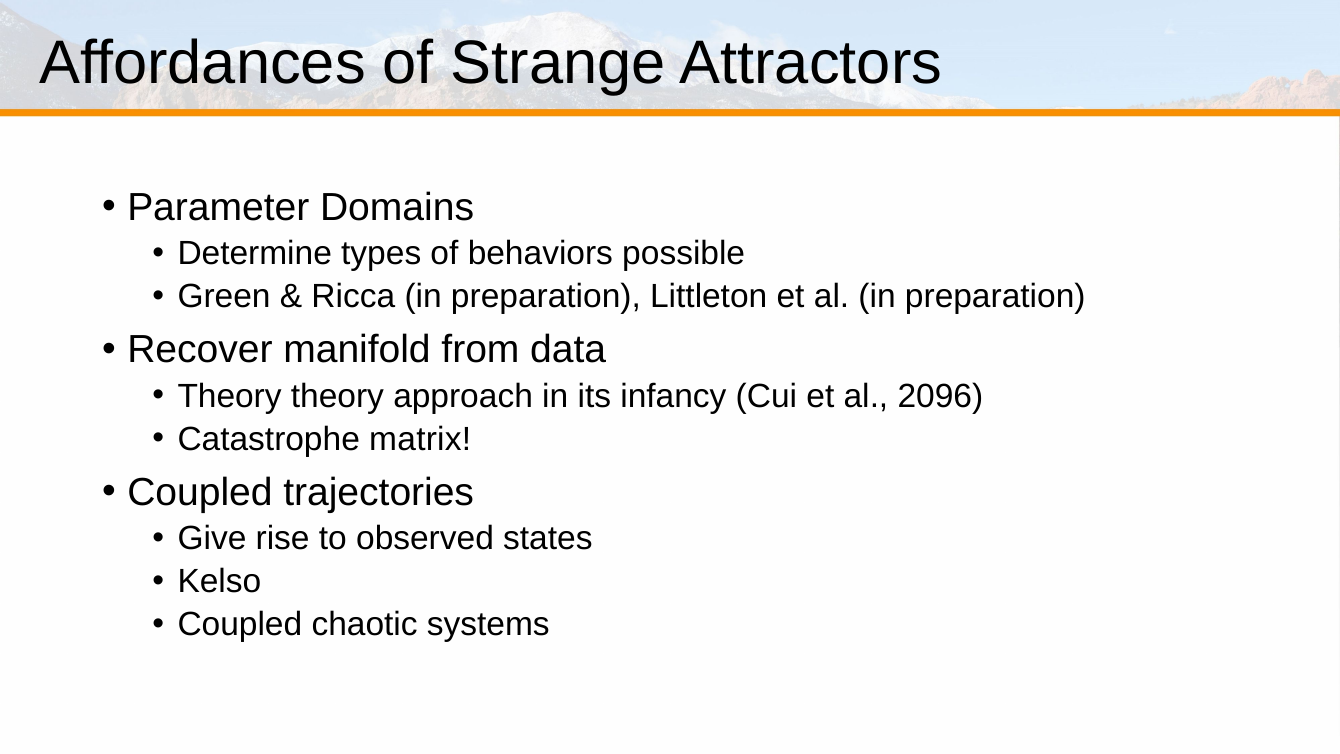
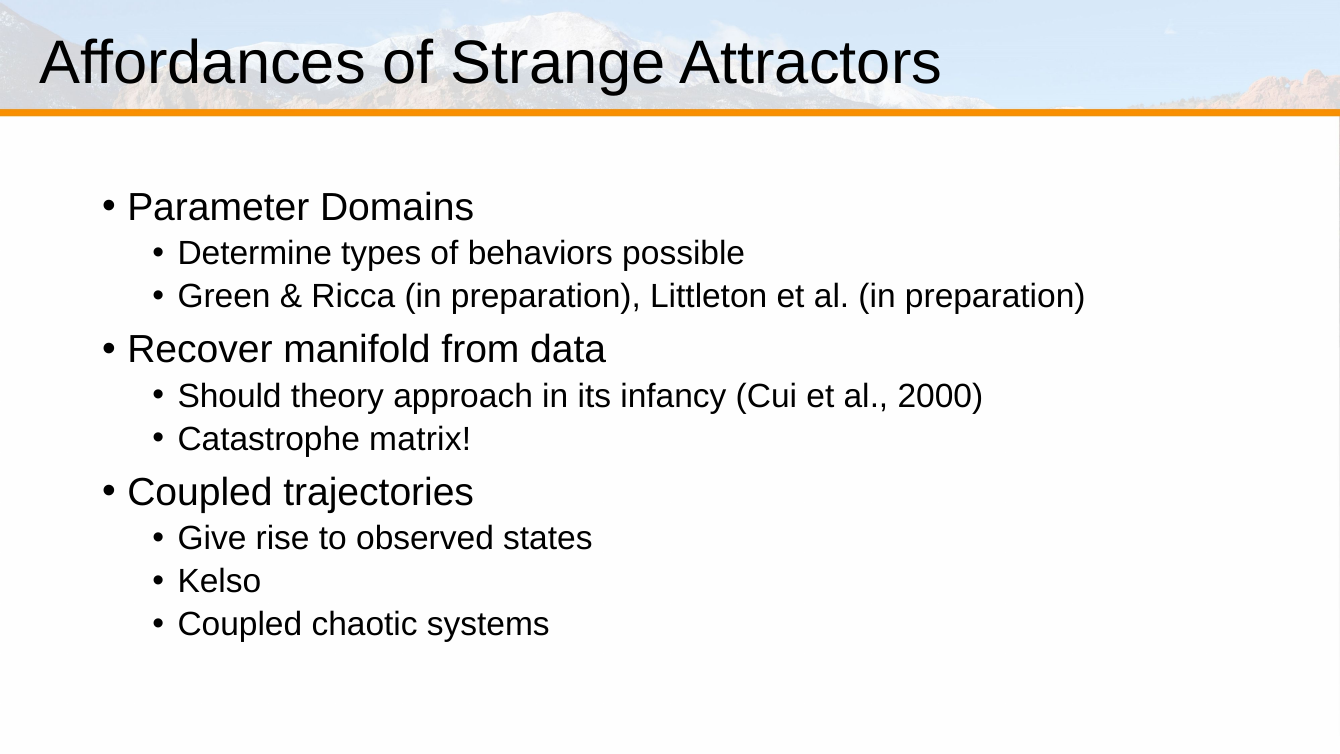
Theory at (230, 396): Theory -> Should
2096: 2096 -> 2000
